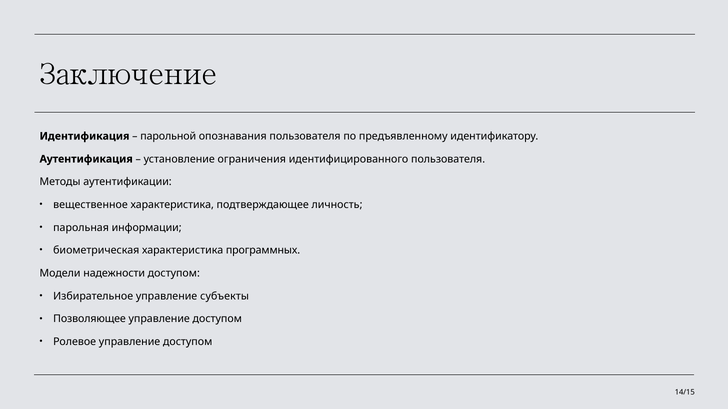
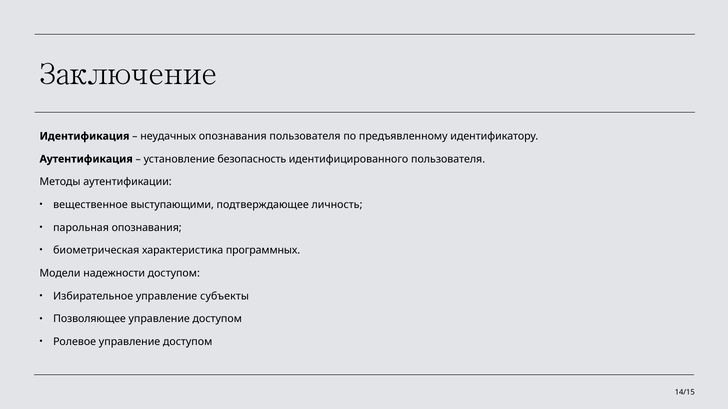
парольной: парольной -> неудачных
ограничения: ограничения -> безопасность
вещественное характеристика: характеристика -> выступающими
парольная информации: информации -> опознавания
